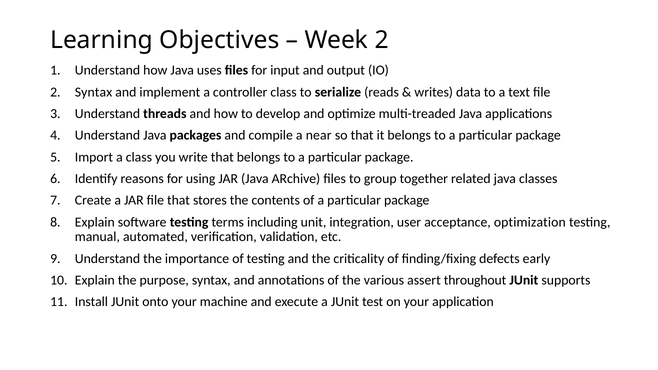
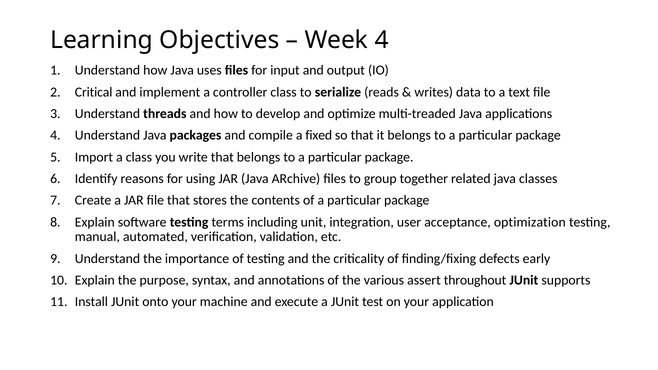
Week 2: 2 -> 4
Syntax at (94, 92): Syntax -> Critical
near: near -> fixed
